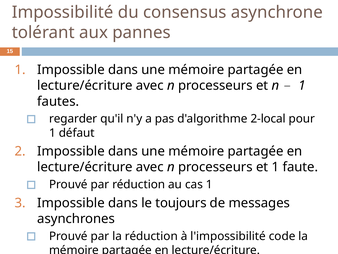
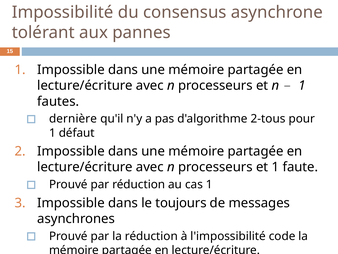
regarder: regarder -> dernière
2-local: 2-local -> 2-tous
